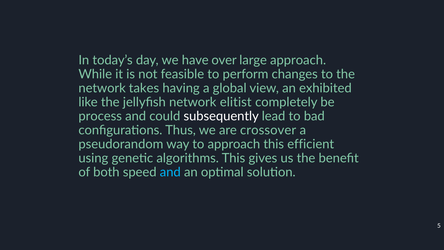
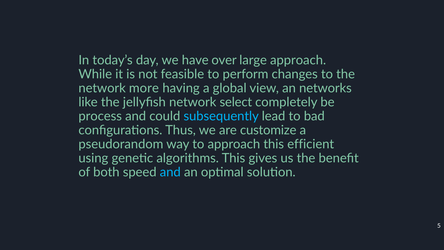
takes: takes -> more
exhibited: exhibited -> networks
elitist: elitist -> select
subsequently colour: white -> light blue
crossover: crossover -> customize
